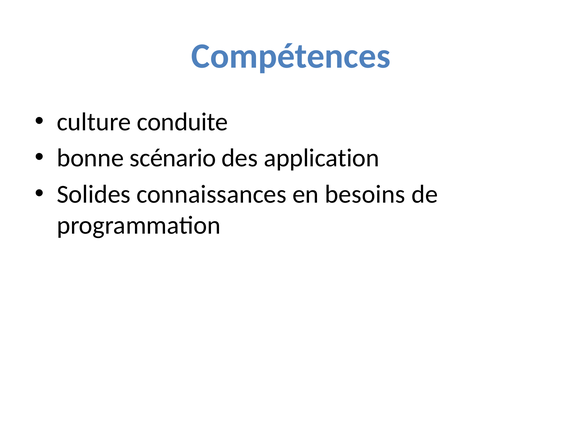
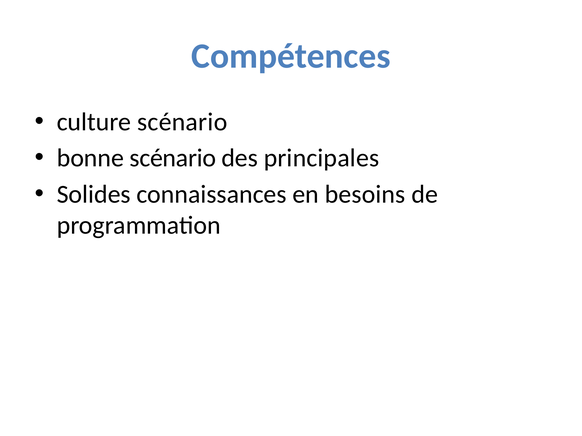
culture conduite: conduite -> scénario
application: application -> principales
